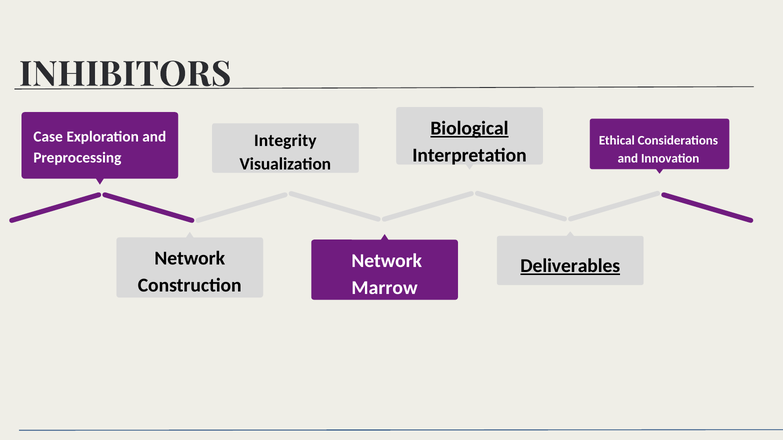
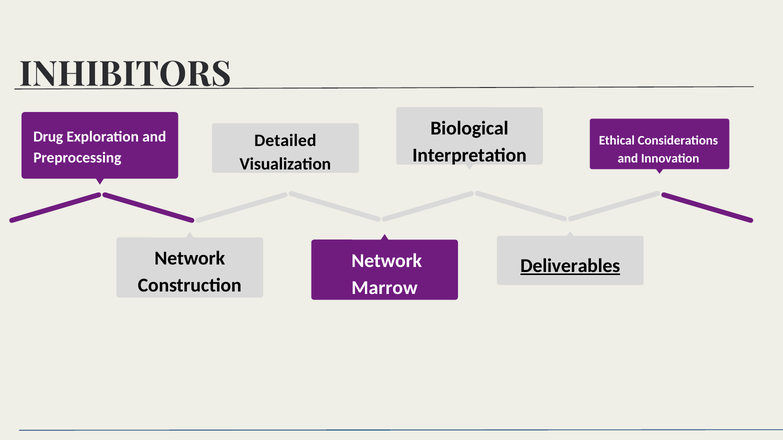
Biological underline: present -> none
Case: Case -> Drug
Integrity: Integrity -> Detailed
